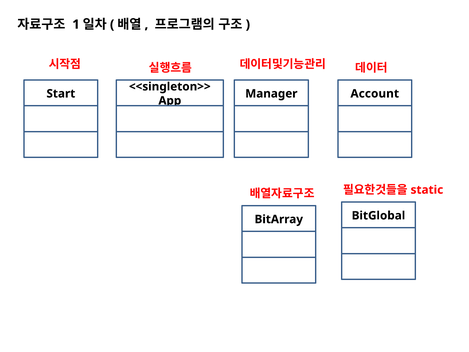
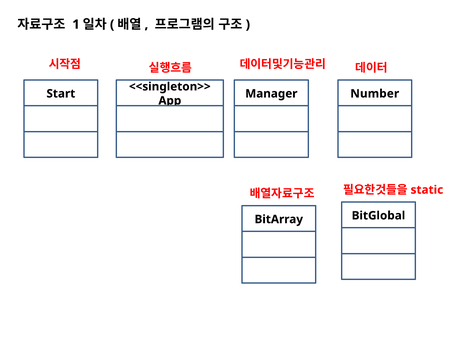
Account: Account -> Number
